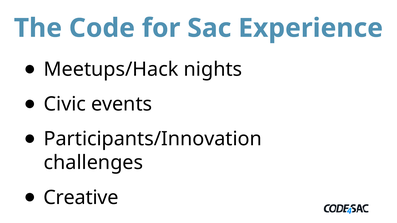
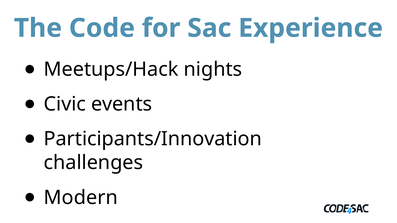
Creative: Creative -> Modern
